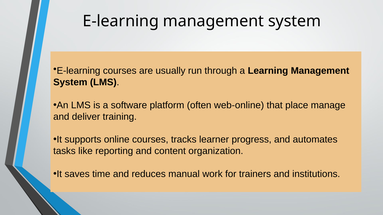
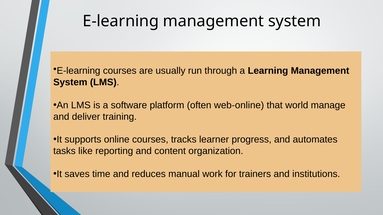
place: place -> world
